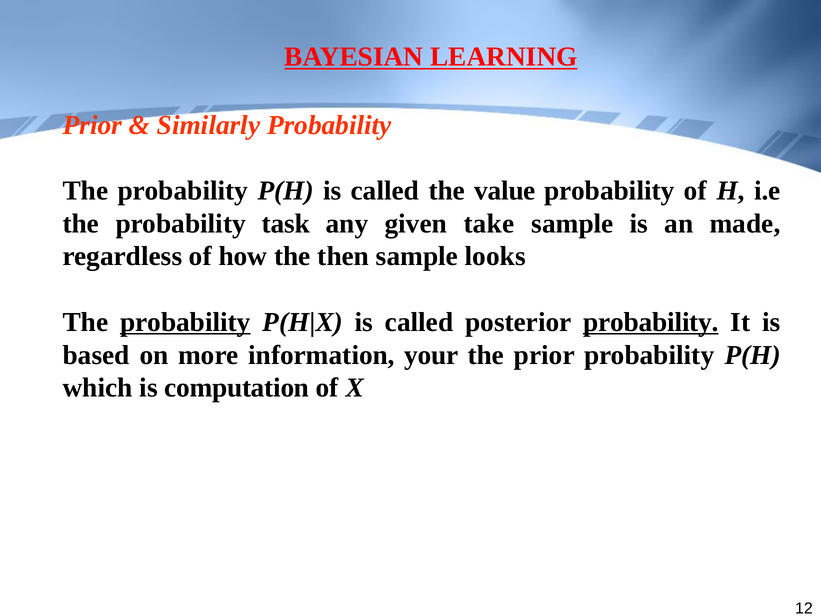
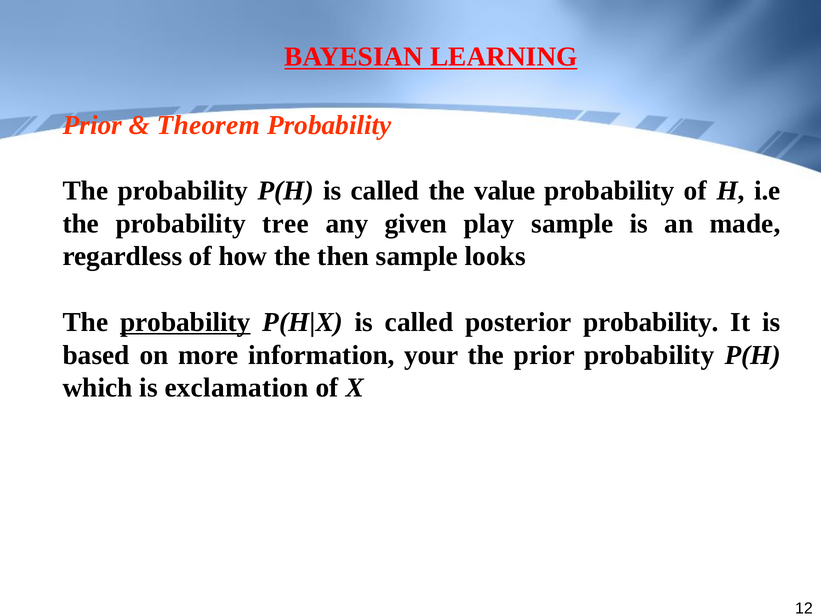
Similarly: Similarly -> Theorem
task: task -> tree
take: take -> play
probability at (651, 322) underline: present -> none
computation: computation -> exclamation
